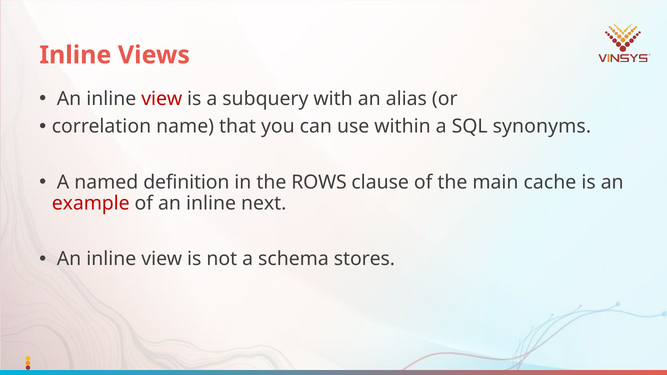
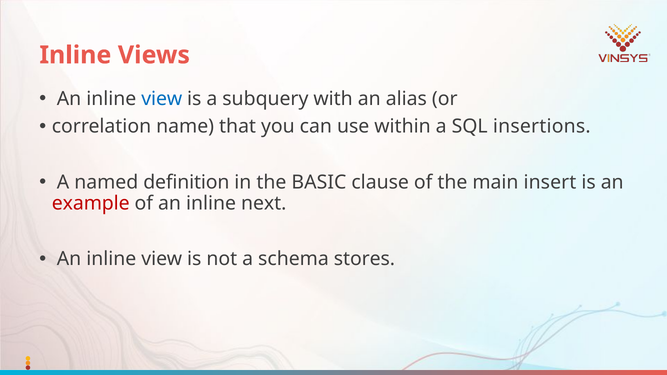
view at (162, 99) colour: red -> blue
synonyms: synonyms -> insertions
ROWS: ROWS -> BASIC
cache: cache -> insert
